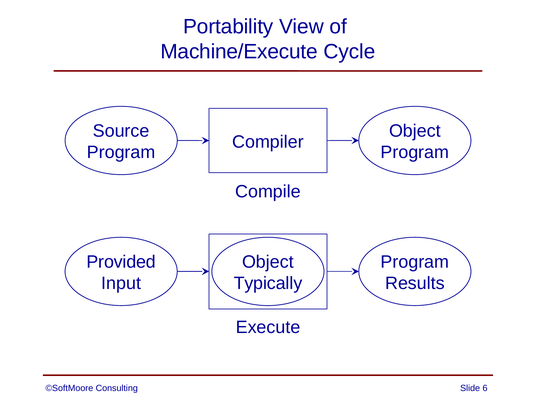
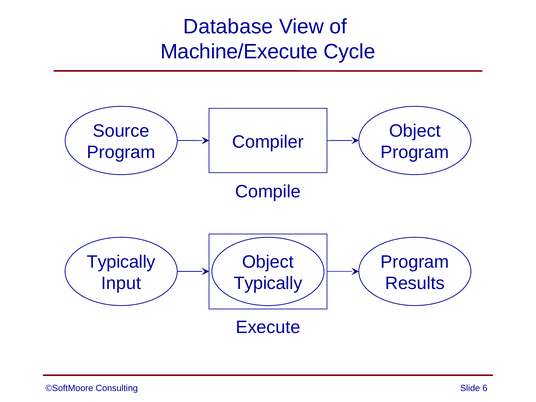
Portability: Portability -> Database
Provided at (121, 262): Provided -> Typically
